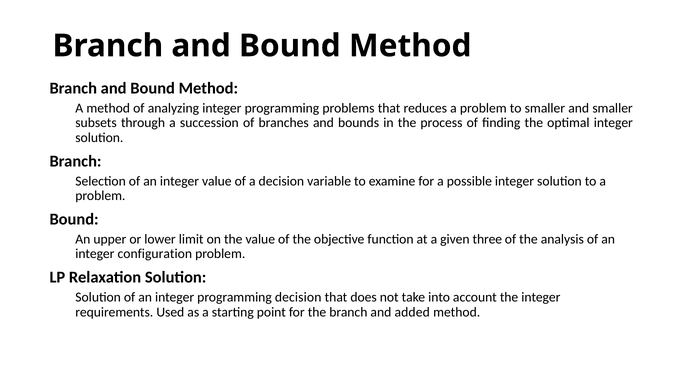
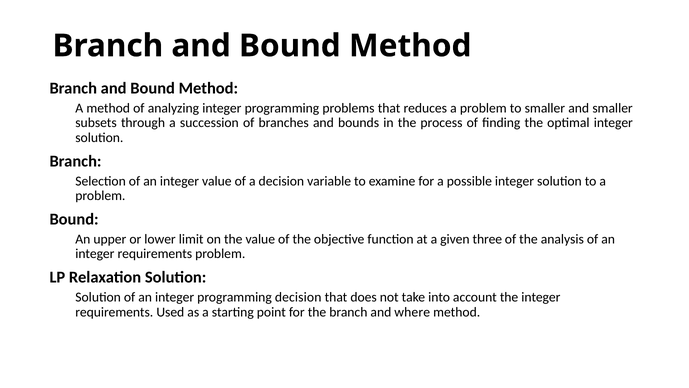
configuration at (155, 254): configuration -> requirements
added: added -> where
